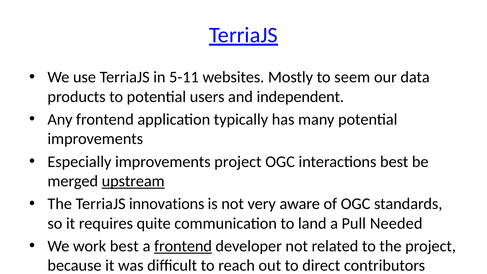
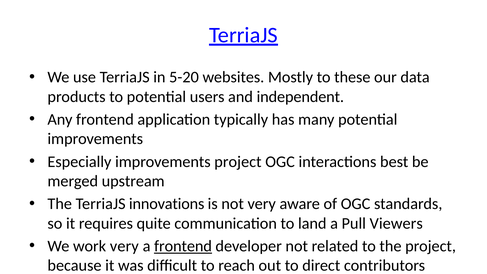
5-11: 5-11 -> 5-20
seem: seem -> these
upstream underline: present -> none
Needed: Needed -> Viewers
work best: best -> very
